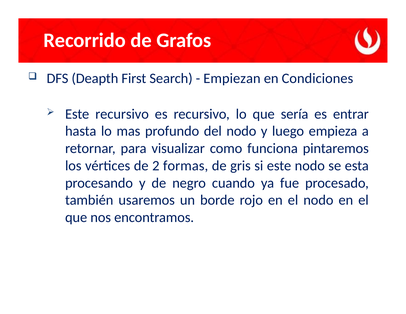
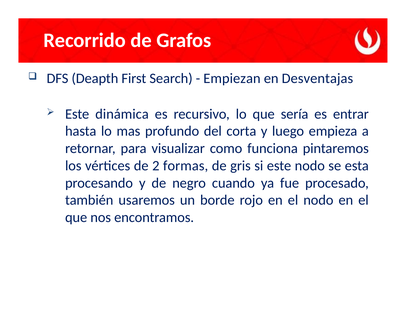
Condiciones: Condiciones -> Desventajas
Este recursivo: recursivo -> dinámica
del nodo: nodo -> corta
